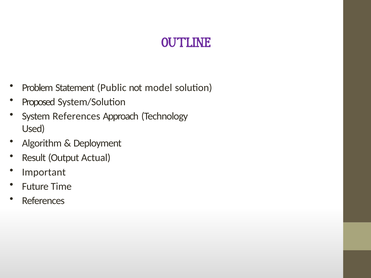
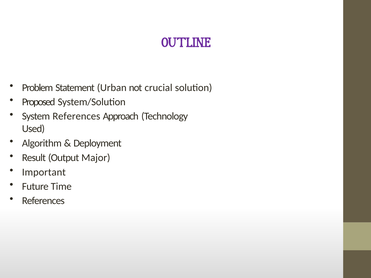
Public: Public -> Urban
model: model -> crucial
Actual: Actual -> Major
